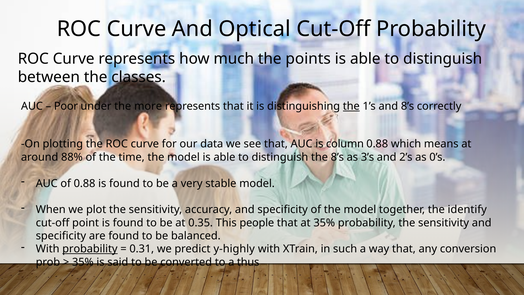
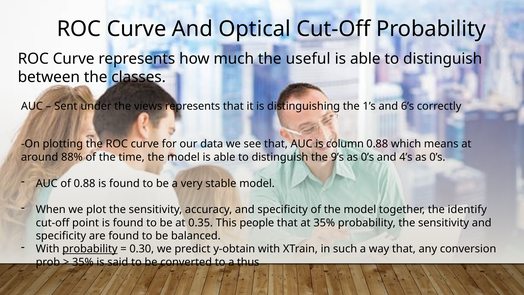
points: points -> useful
Poor: Poor -> Sent
more: more -> views
the at (351, 106) underline: present -> none
and 8’s: 8’s -> 6’s
the 8’s: 8’s -> 9’s
3’s at (367, 157): 3’s -> 0’s
2’s: 2’s -> 4’s
0.31: 0.31 -> 0.30
y-highly: y-highly -> y-obtain
